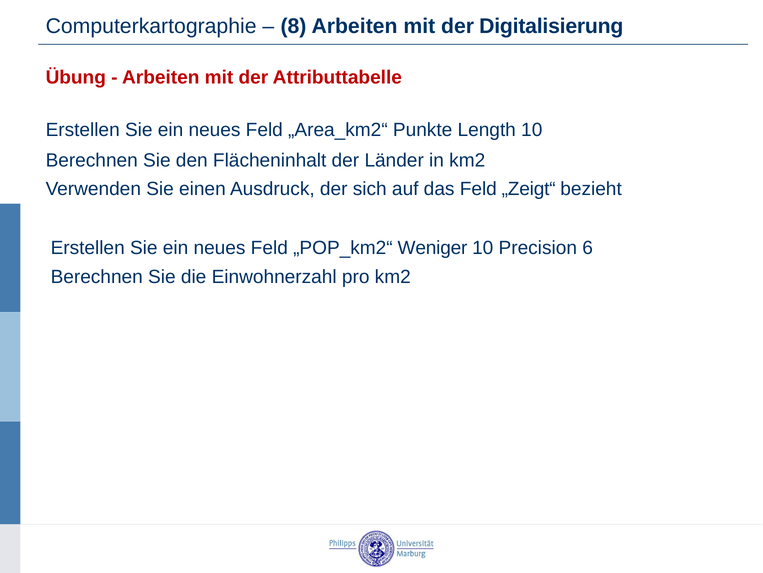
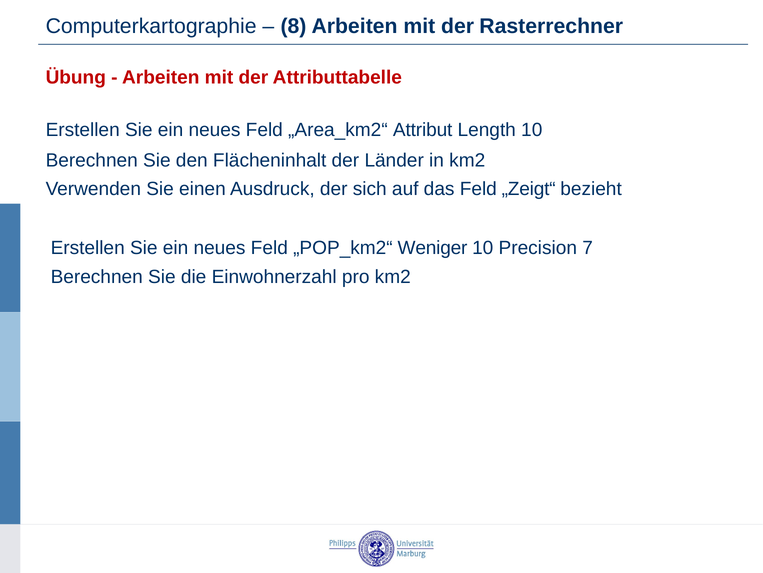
Digitalisierung: Digitalisierung -> Rasterrechner
Punkte: Punkte -> Attribut
6: 6 -> 7
